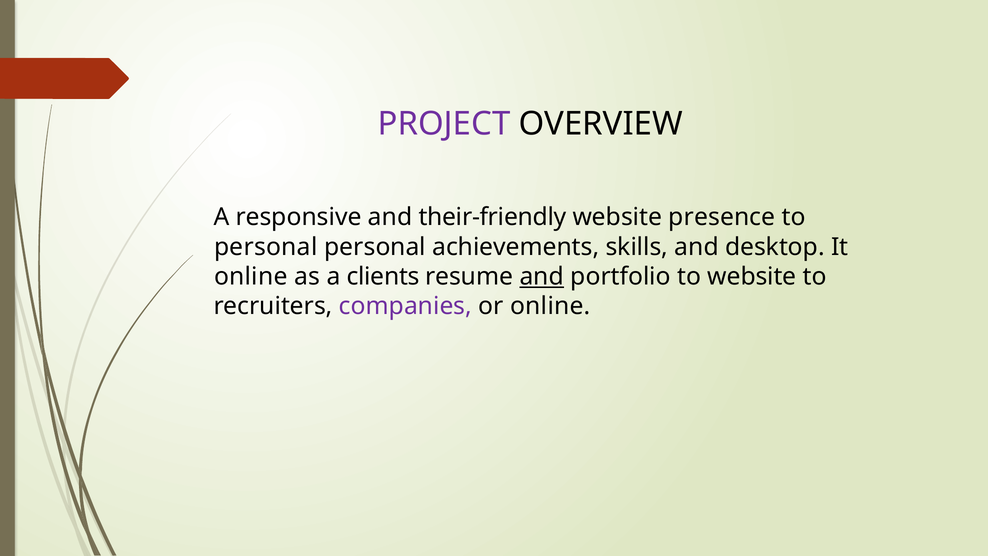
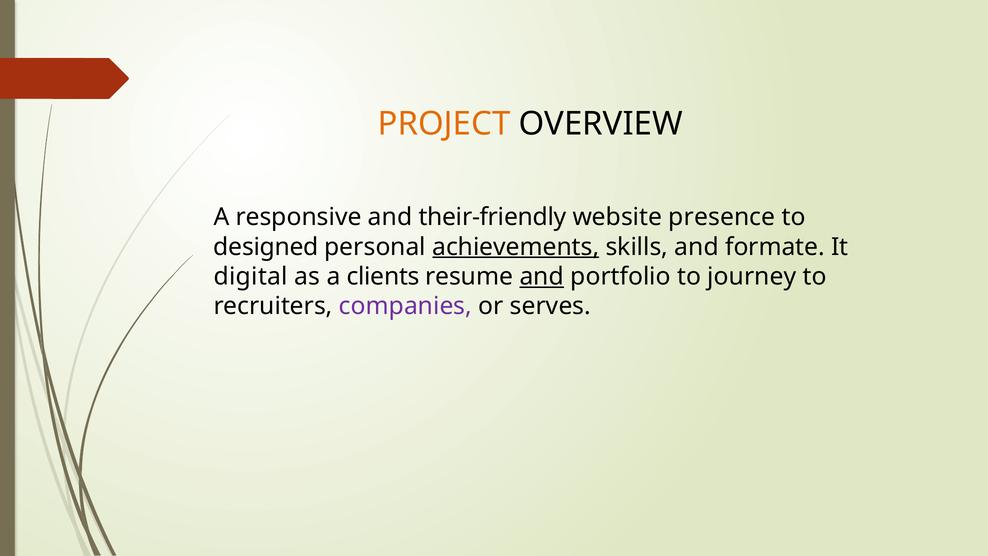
PROJECT colour: purple -> orange
personal at (266, 247): personal -> designed
achievements underline: none -> present
desktop: desktop -> formate
online at (251, 276): online -> digital
to website: website -> journey
or online: online -> serves
